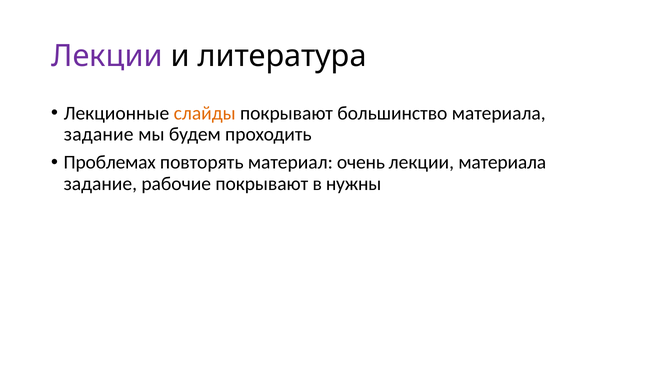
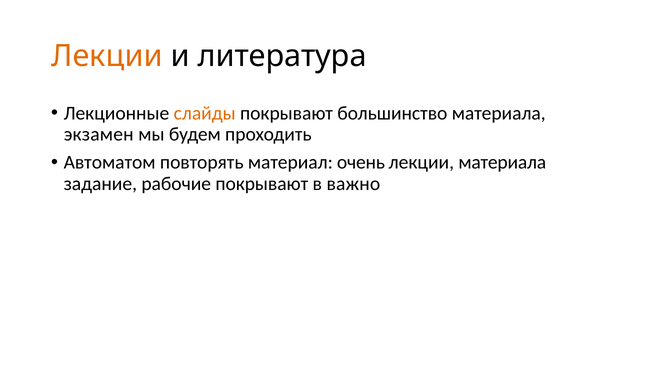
Лекции at (107, 56) colour: purple -> orange
задание at (99, 134): задание -> экзамен
Проблемах: Проблемах -> Автоматом
нужны: нужны -> важно
